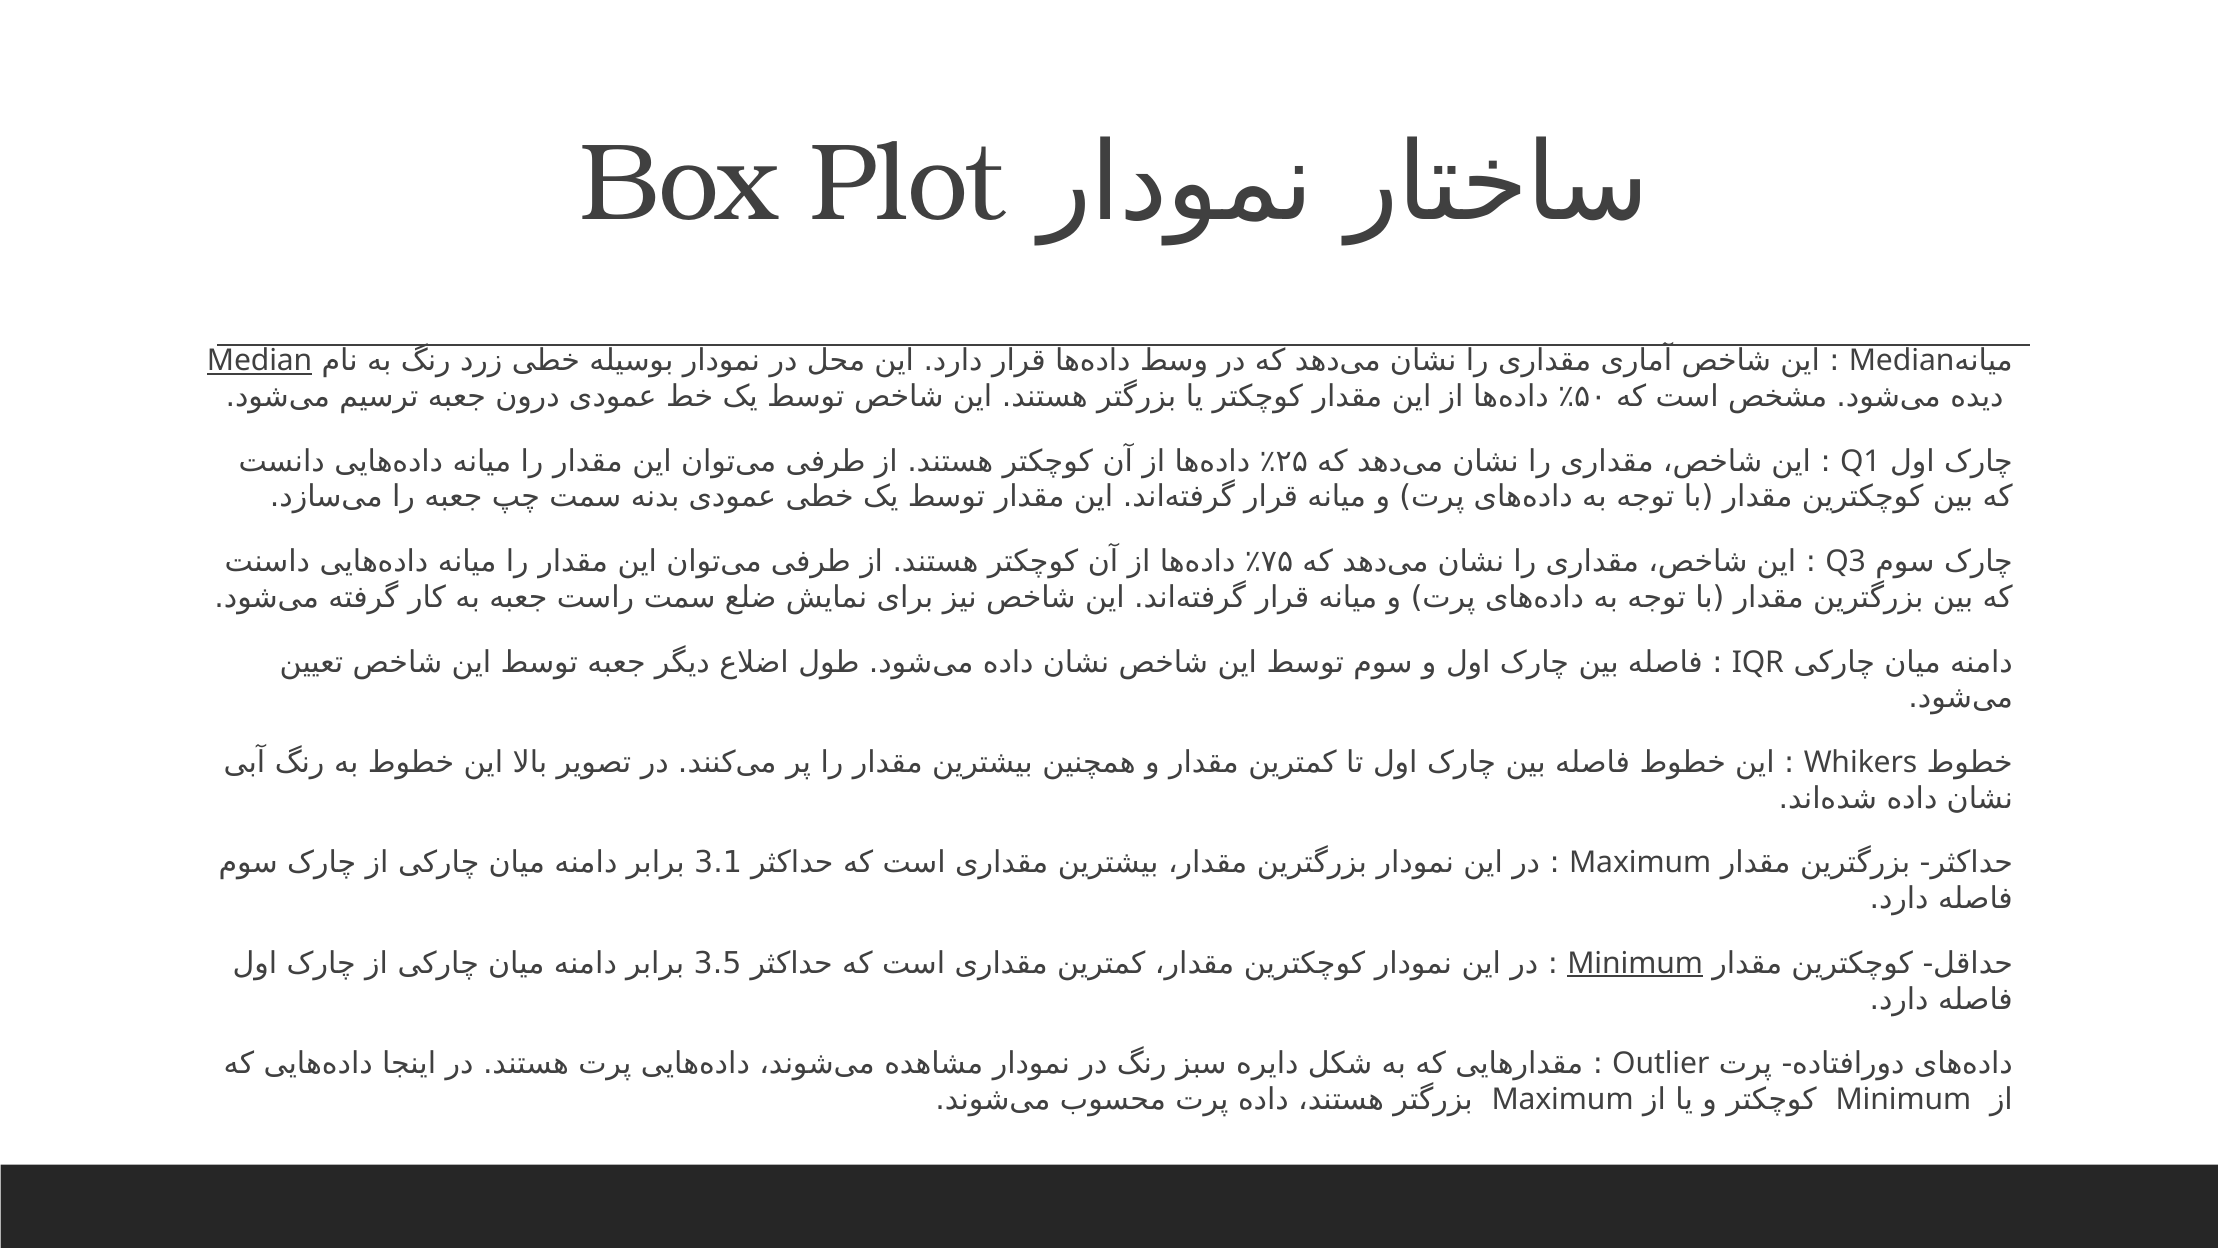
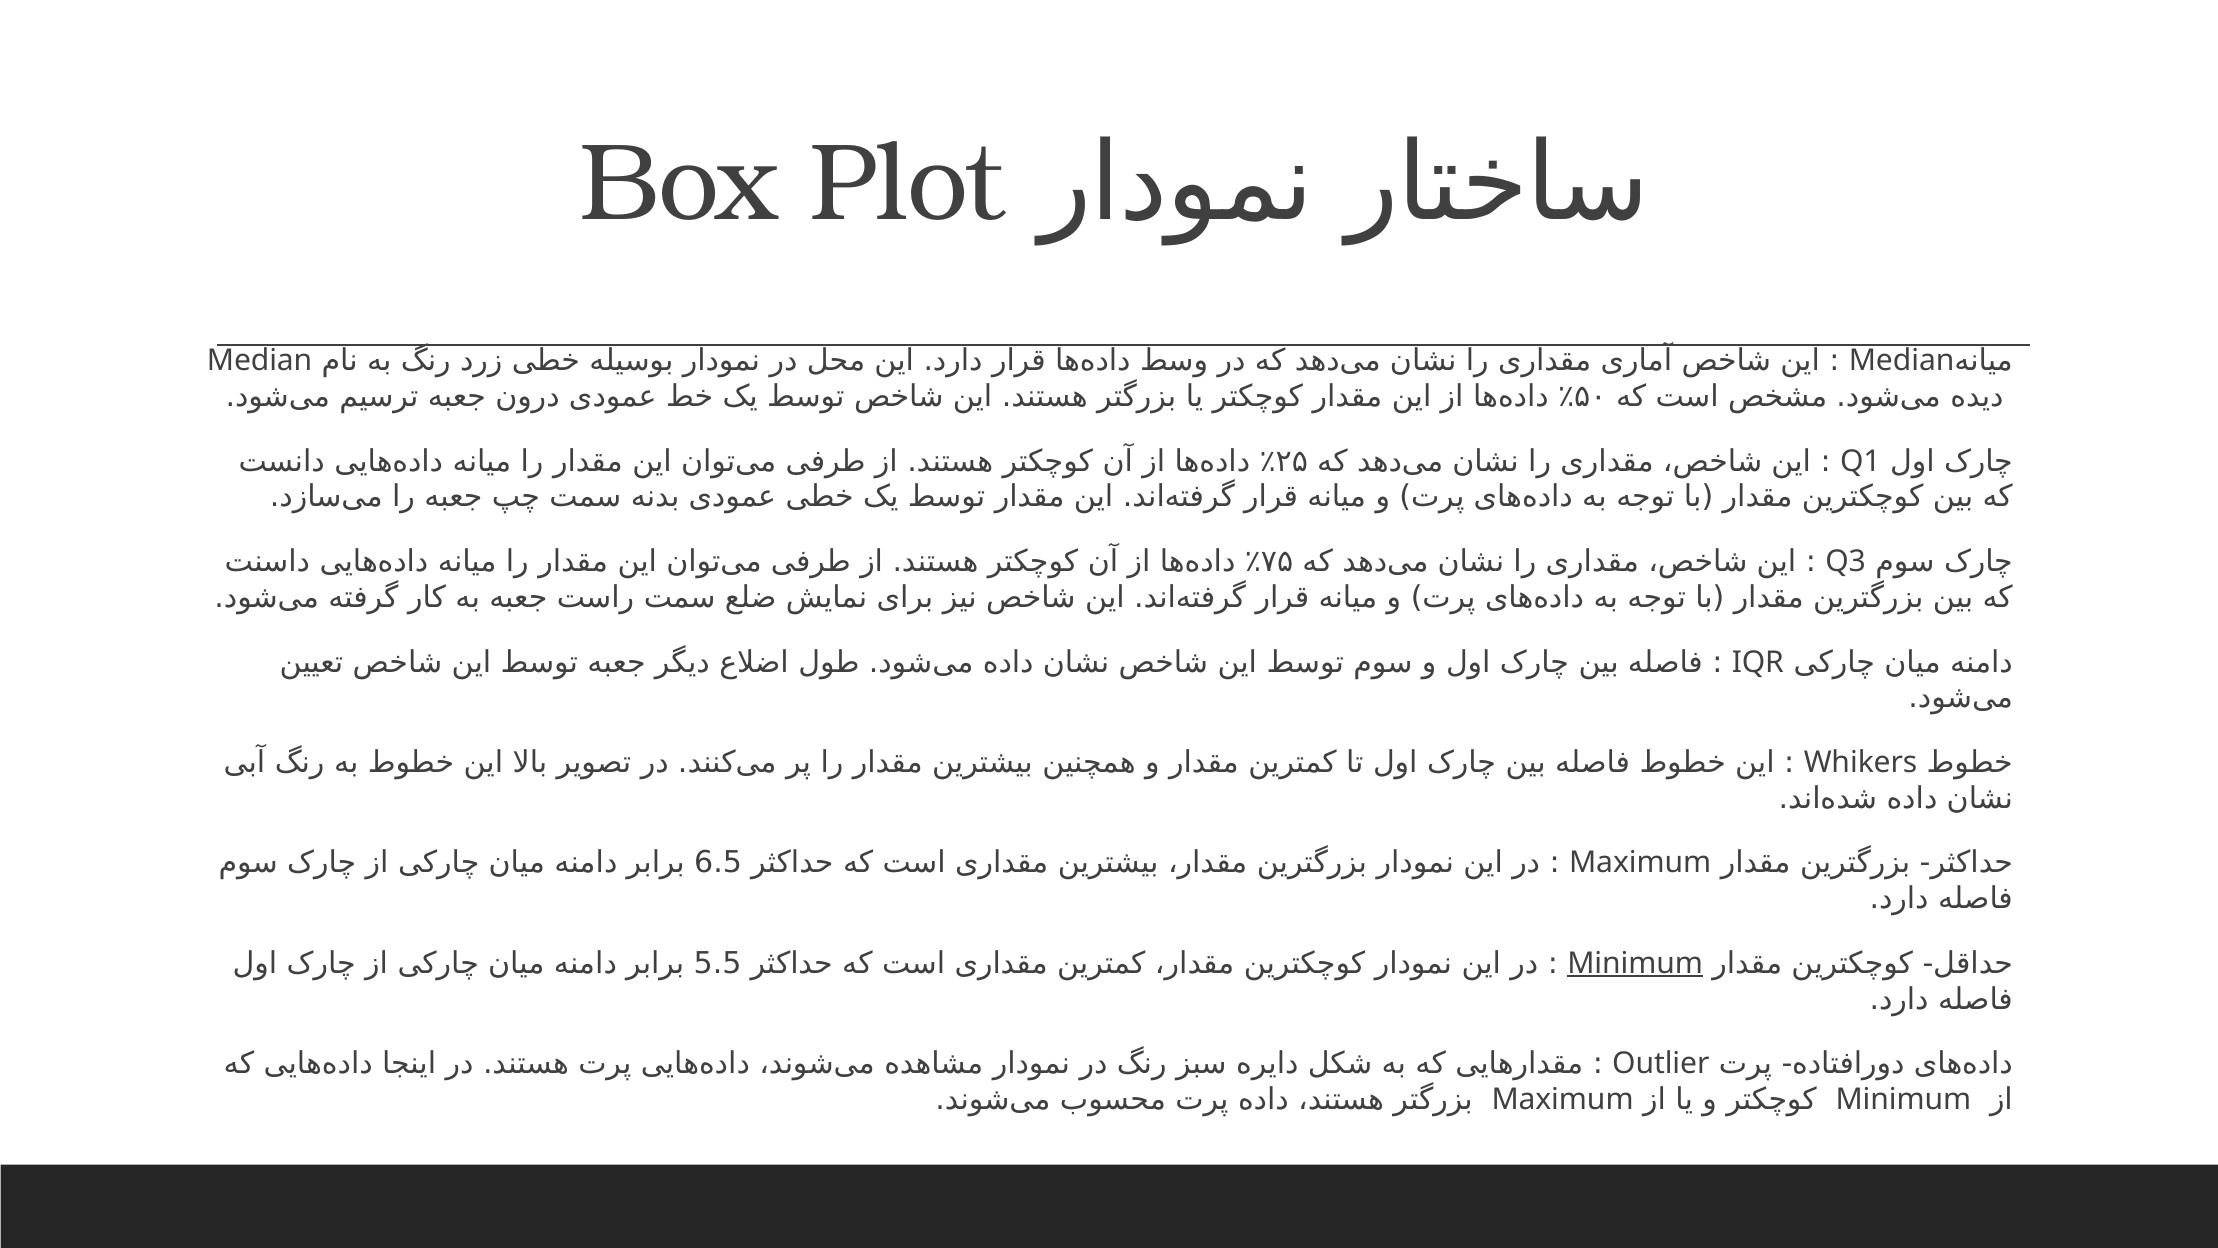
Median at (260, 361) underline: present -> none
3.1: 3.1 -> 6.5
3.5: 3.5 -> 5.5
